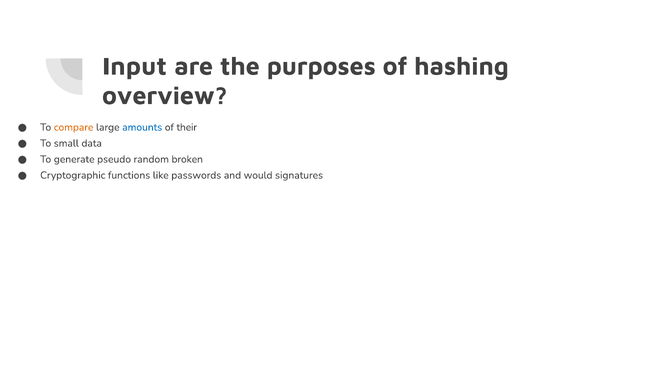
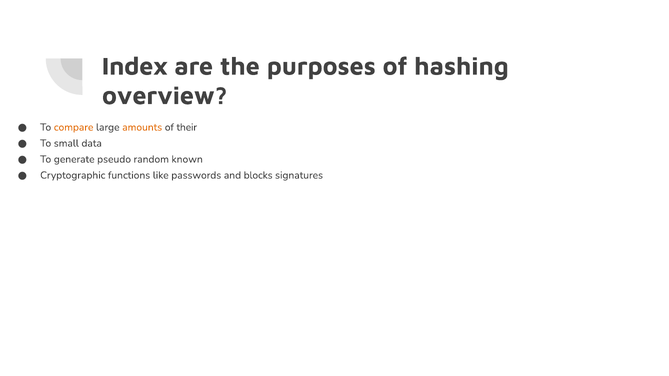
Input: Input -> Index
amounts colour: blue -> orange
broken: broken -> known
would: would -> blocks
